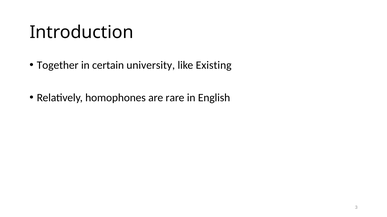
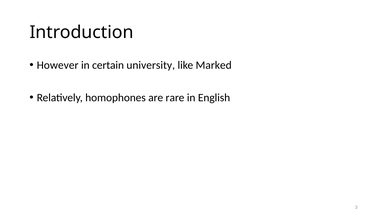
Together: Together -> However
Existing: Existing -> Marked
